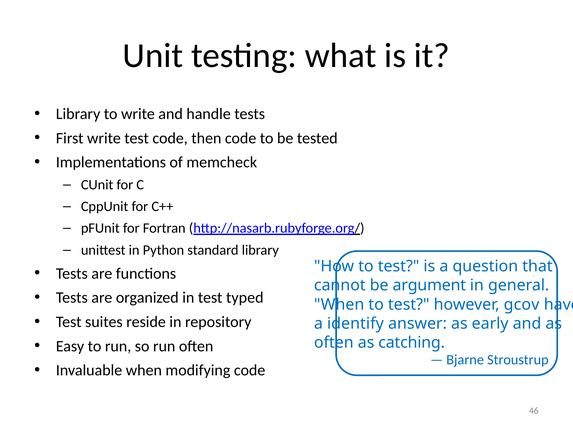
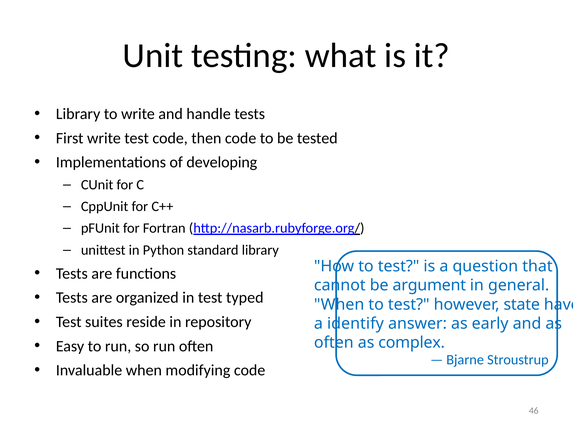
memcheck: memcheck -> developing
gcov: gcov -> state
catching: catching -> complex
